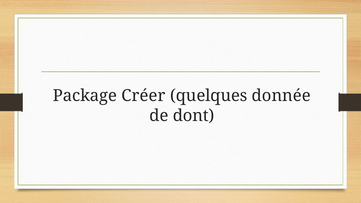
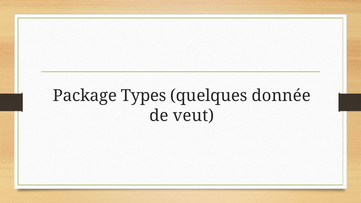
Créer: Créer -> Types
dont: dont -> veut
